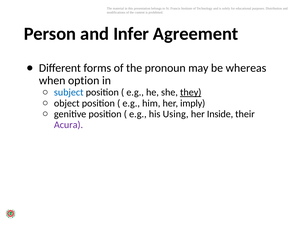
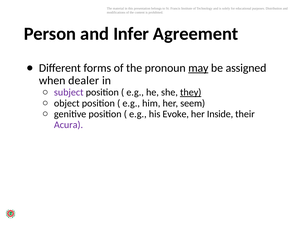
may underline: none -> present
whereas: whereas -> assigned
option: option -> dealer
subject colour: blue -> purple
imply: imply -> seem
Using: Using -> Evoke
